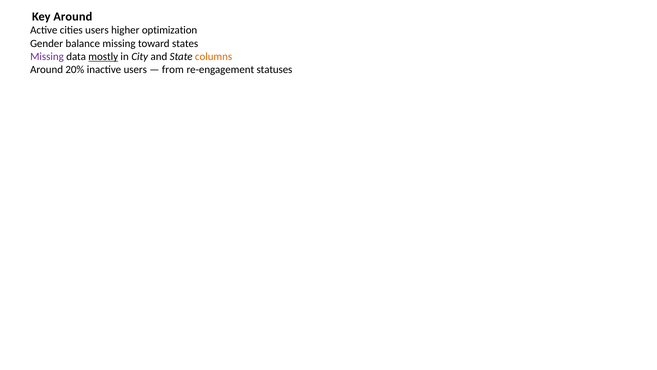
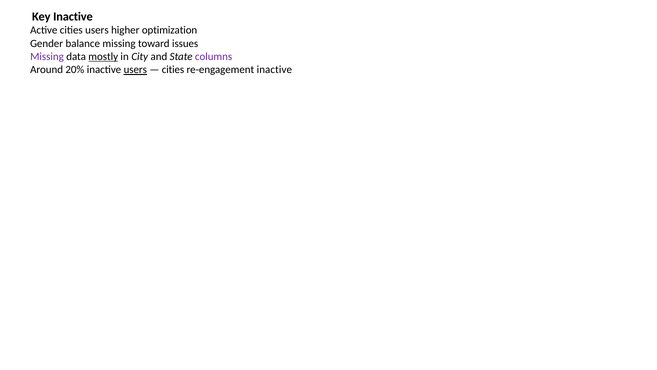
Around at (73, 16): Around -> Inactive
states: states -> issues
columns colour: orange -> purple
users at (135, 70) underline: none -> present
from at (173, 70): from -> cities
re-engagement statuses: statuses -> inactive
